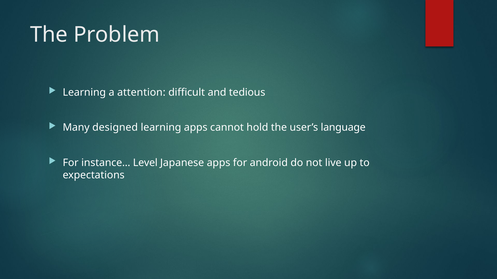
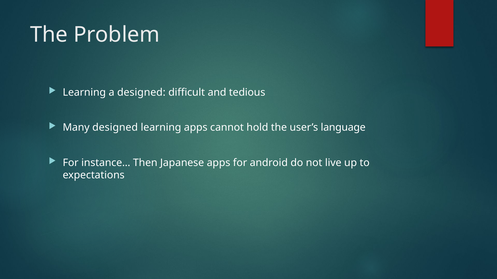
a attention: attention -> designed
Level: Level -> Then
